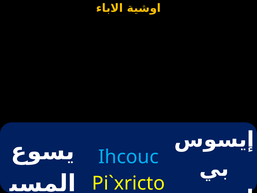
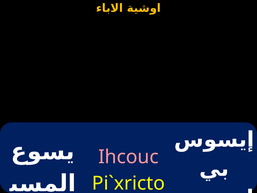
Ihcouc colour: light blue -> pink
